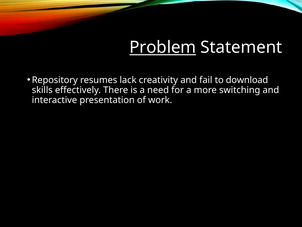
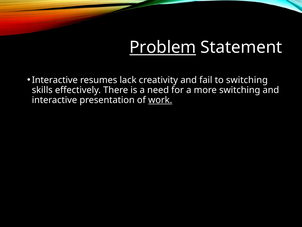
Repository at (55, 80): Repository -> Interactive
to download: download -> switching
work underline: none -> present
